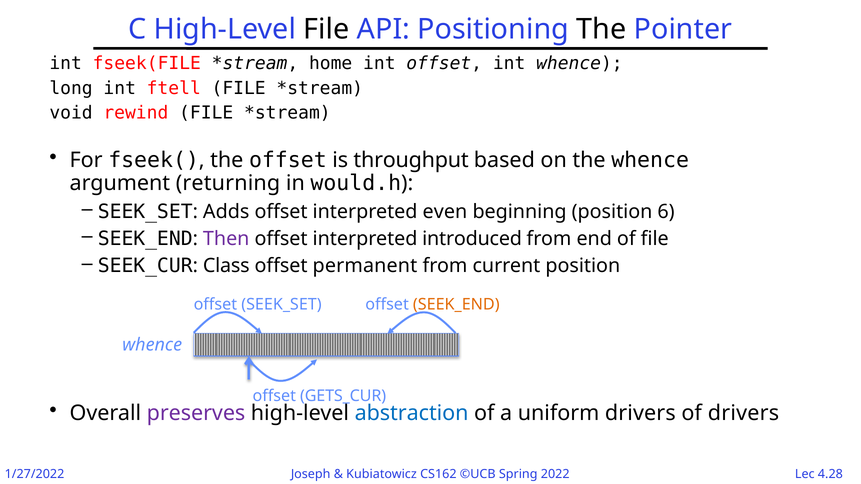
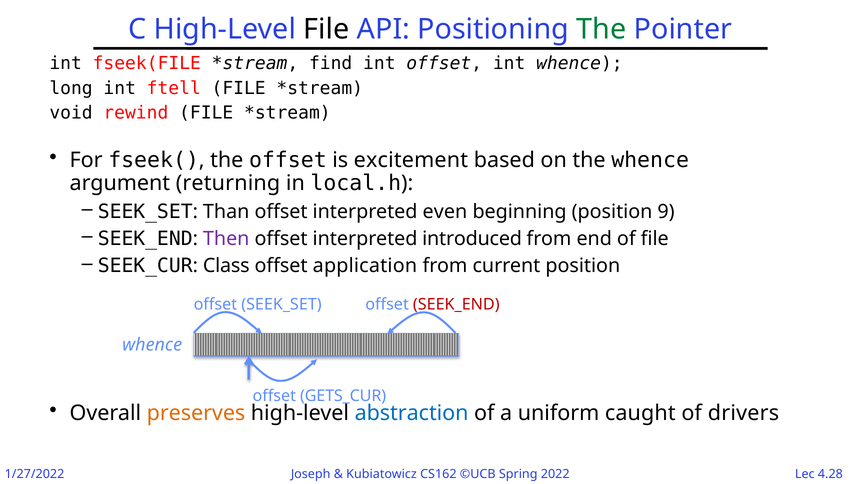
The at (601, 29) colour: black -> green
home: home -> find
throughput: throughput -> excitement
would.h: would.h -> local.h
Adds: Adds -> Than
6: 6 -> 9
permanent: permanent -> application
SEEK_END at (456, 305) colour: orange -> red
preserves colour: purple -> orange
uniform drivers: drivers -> caught
